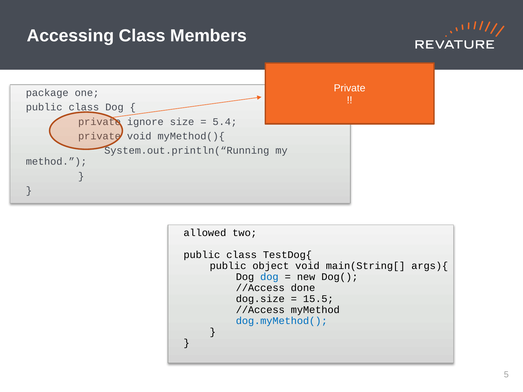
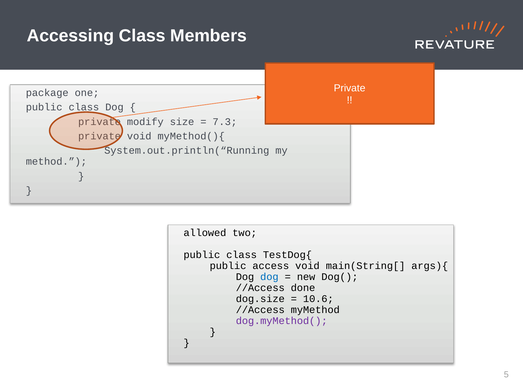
ignore: ignore -> modify
5.4: 5.4 -> 7.3
object: object -> access
15.5: 15.5 -> 10.6
dog.myMethod( colour: blue -> purple
